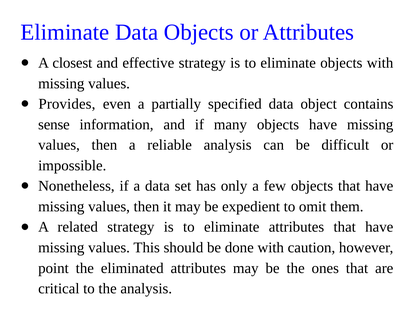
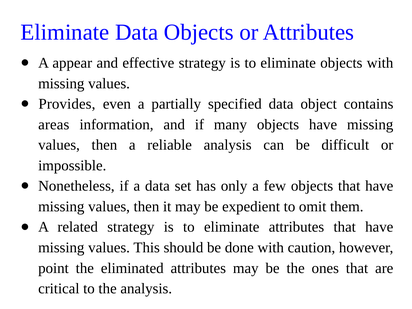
closest: closest -> appear
sense: sense -> areas
